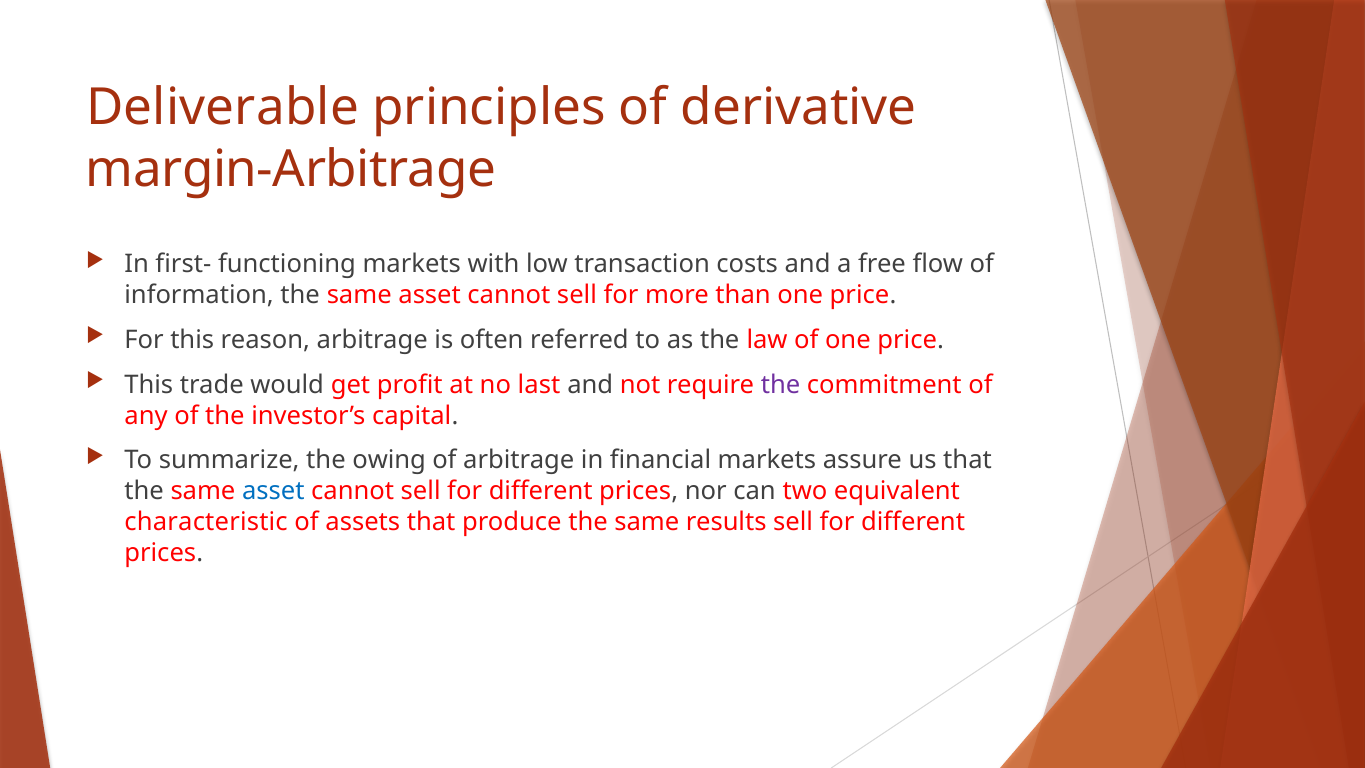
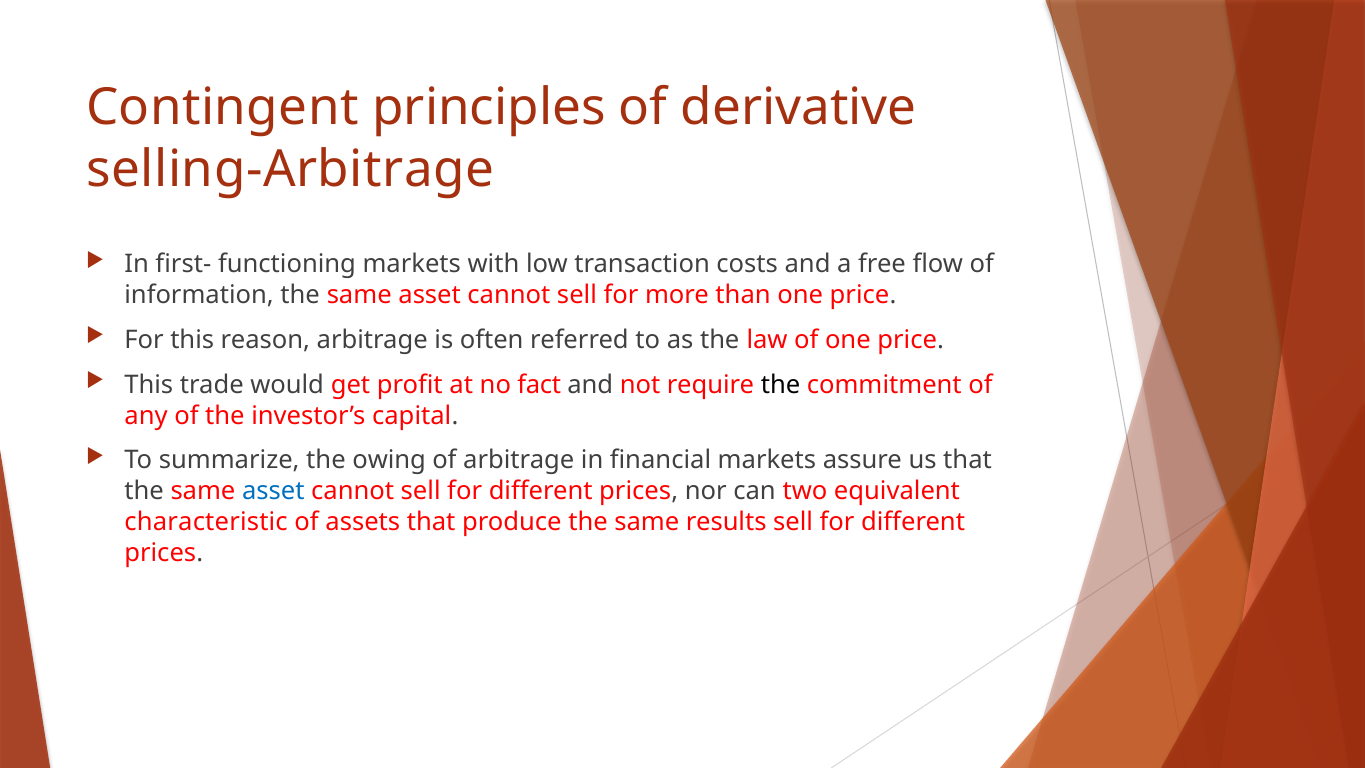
Deliverable: Deliverable -> Contingent
margin-Arbitrage: margin-Arbitrage -> selling-Arbitrage
last: last -> fact
the at (781, 385) colour: purple -> black
